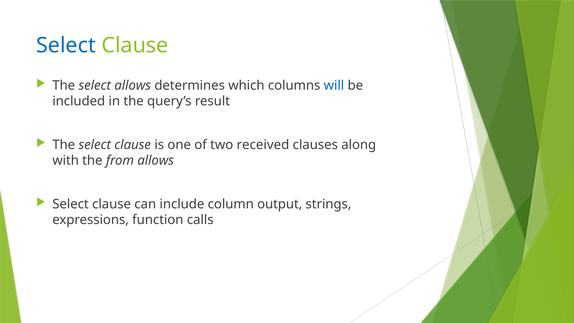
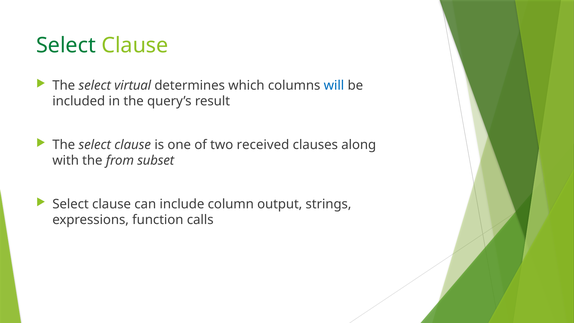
Select at (66, 45) colour: blue -> green
select allows: allows -> virtual
from allows: allows -> subset
